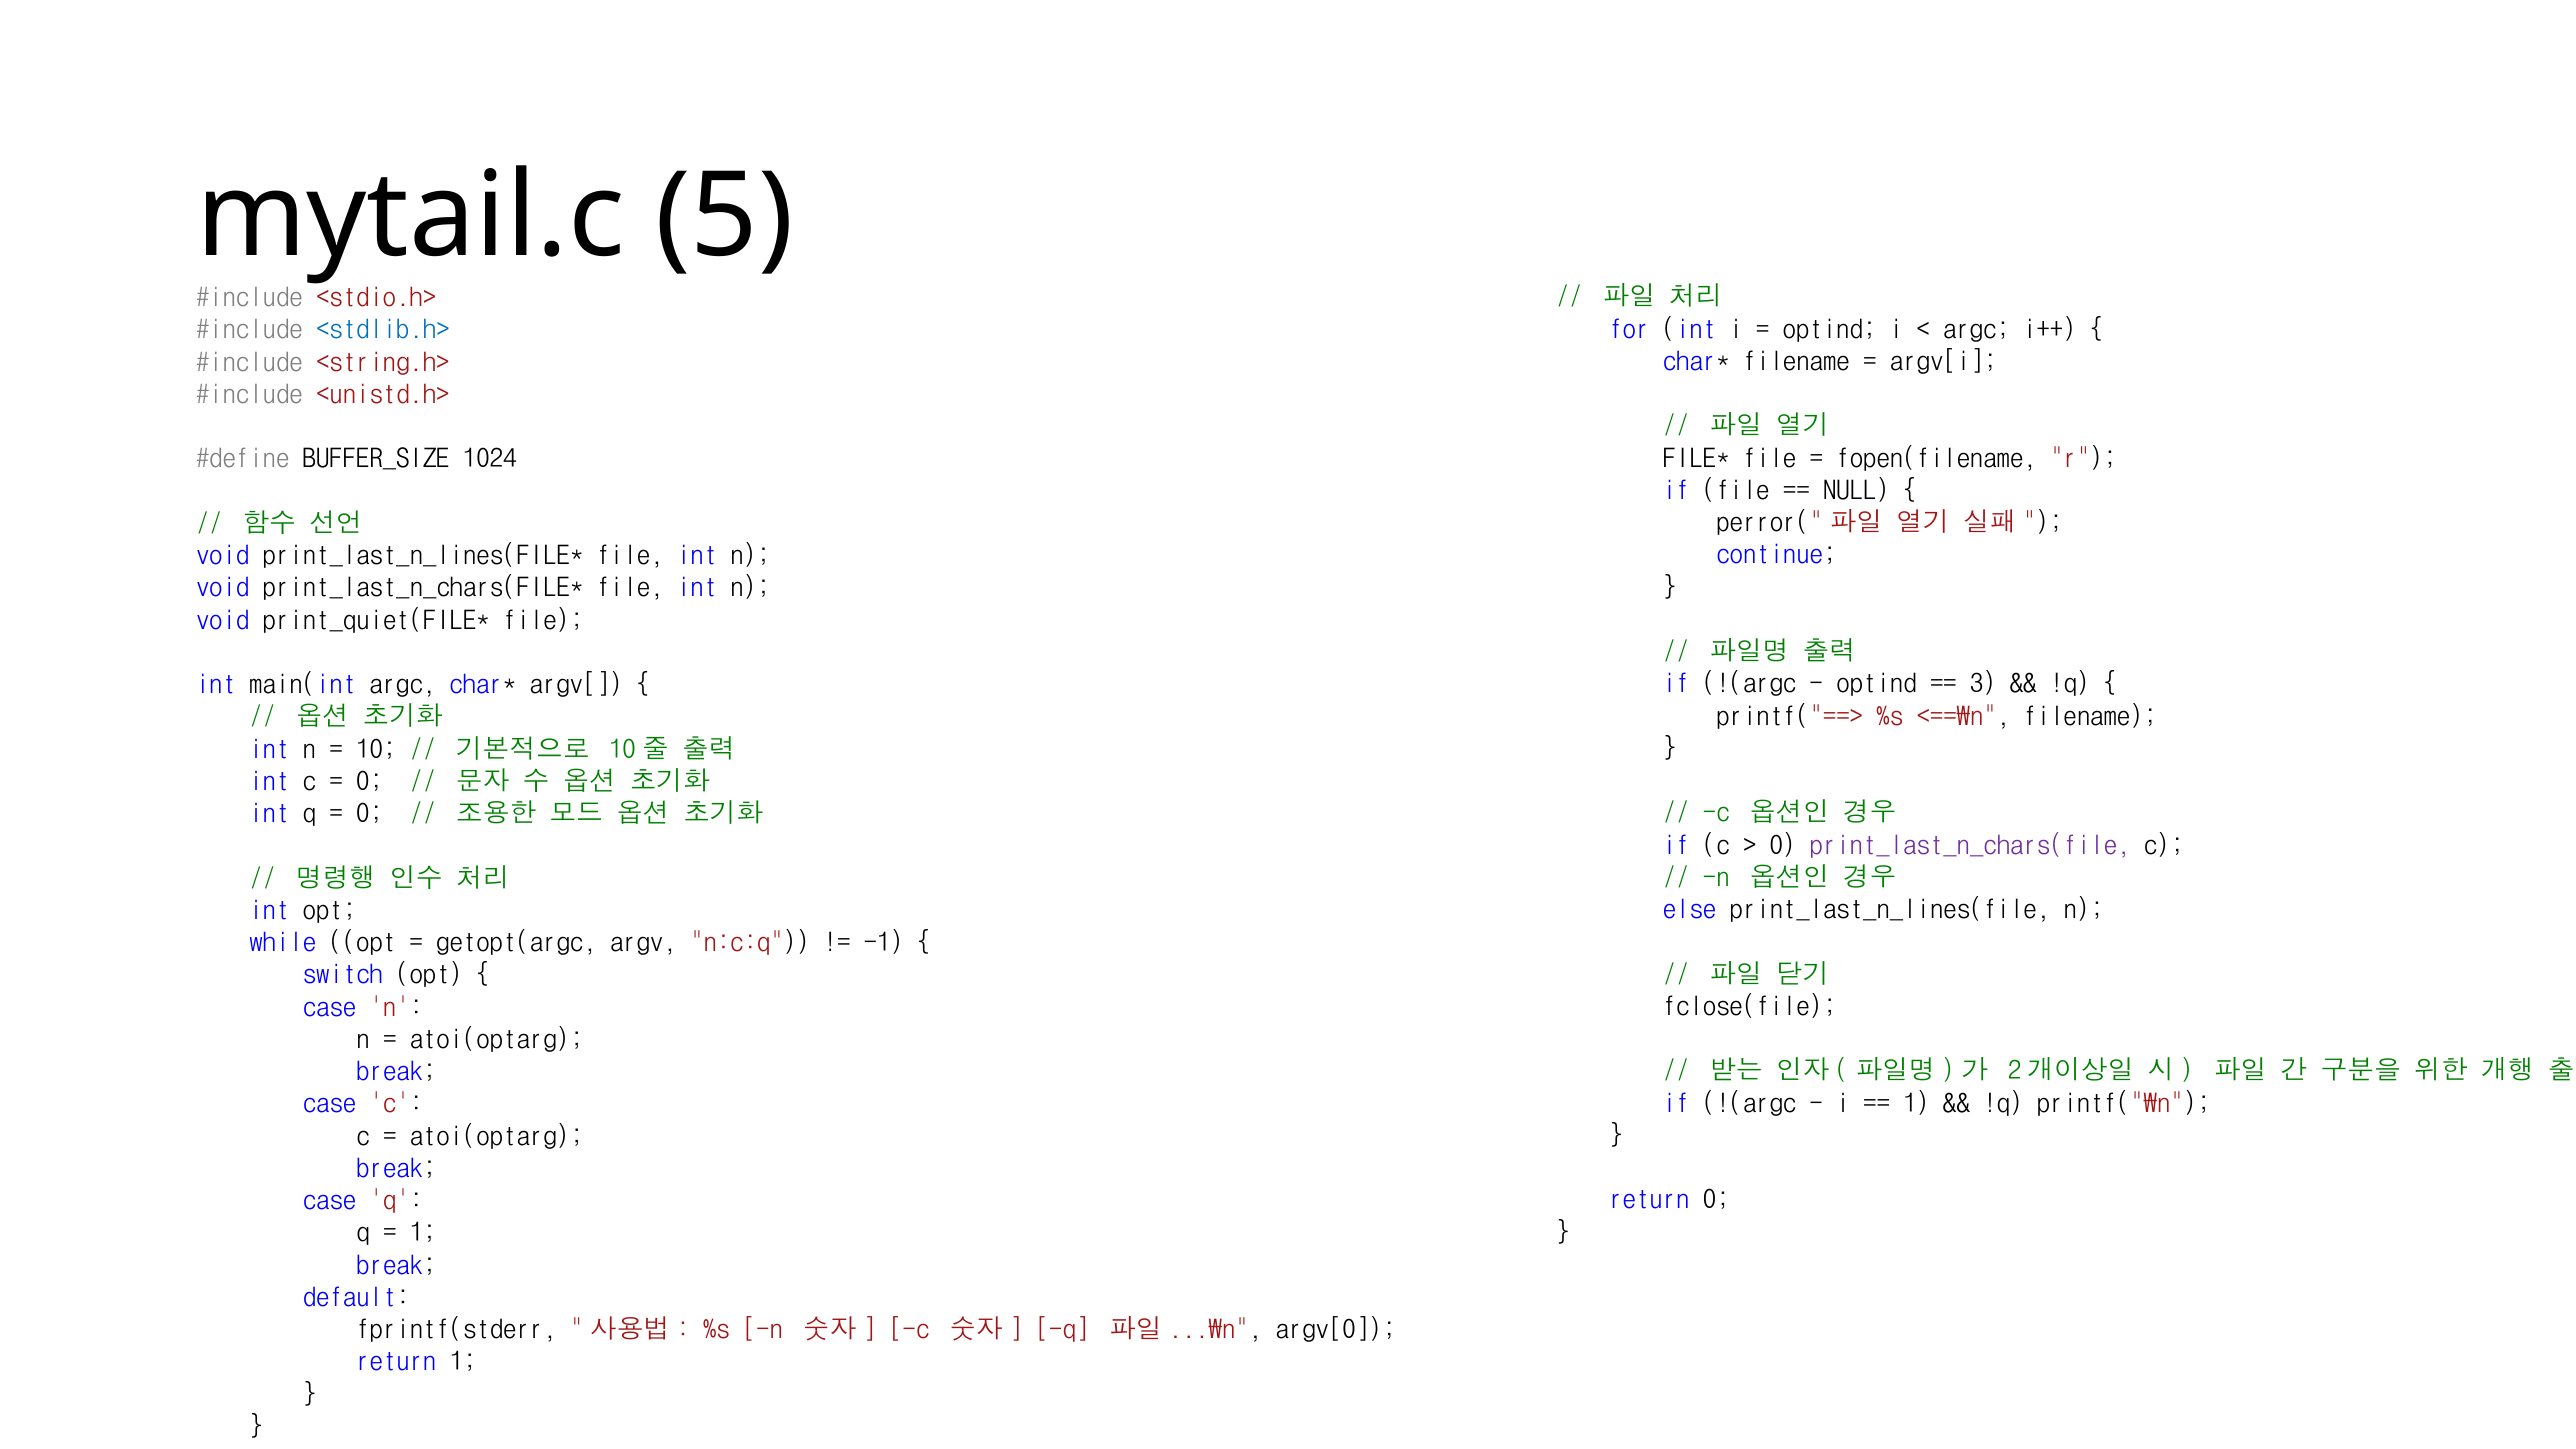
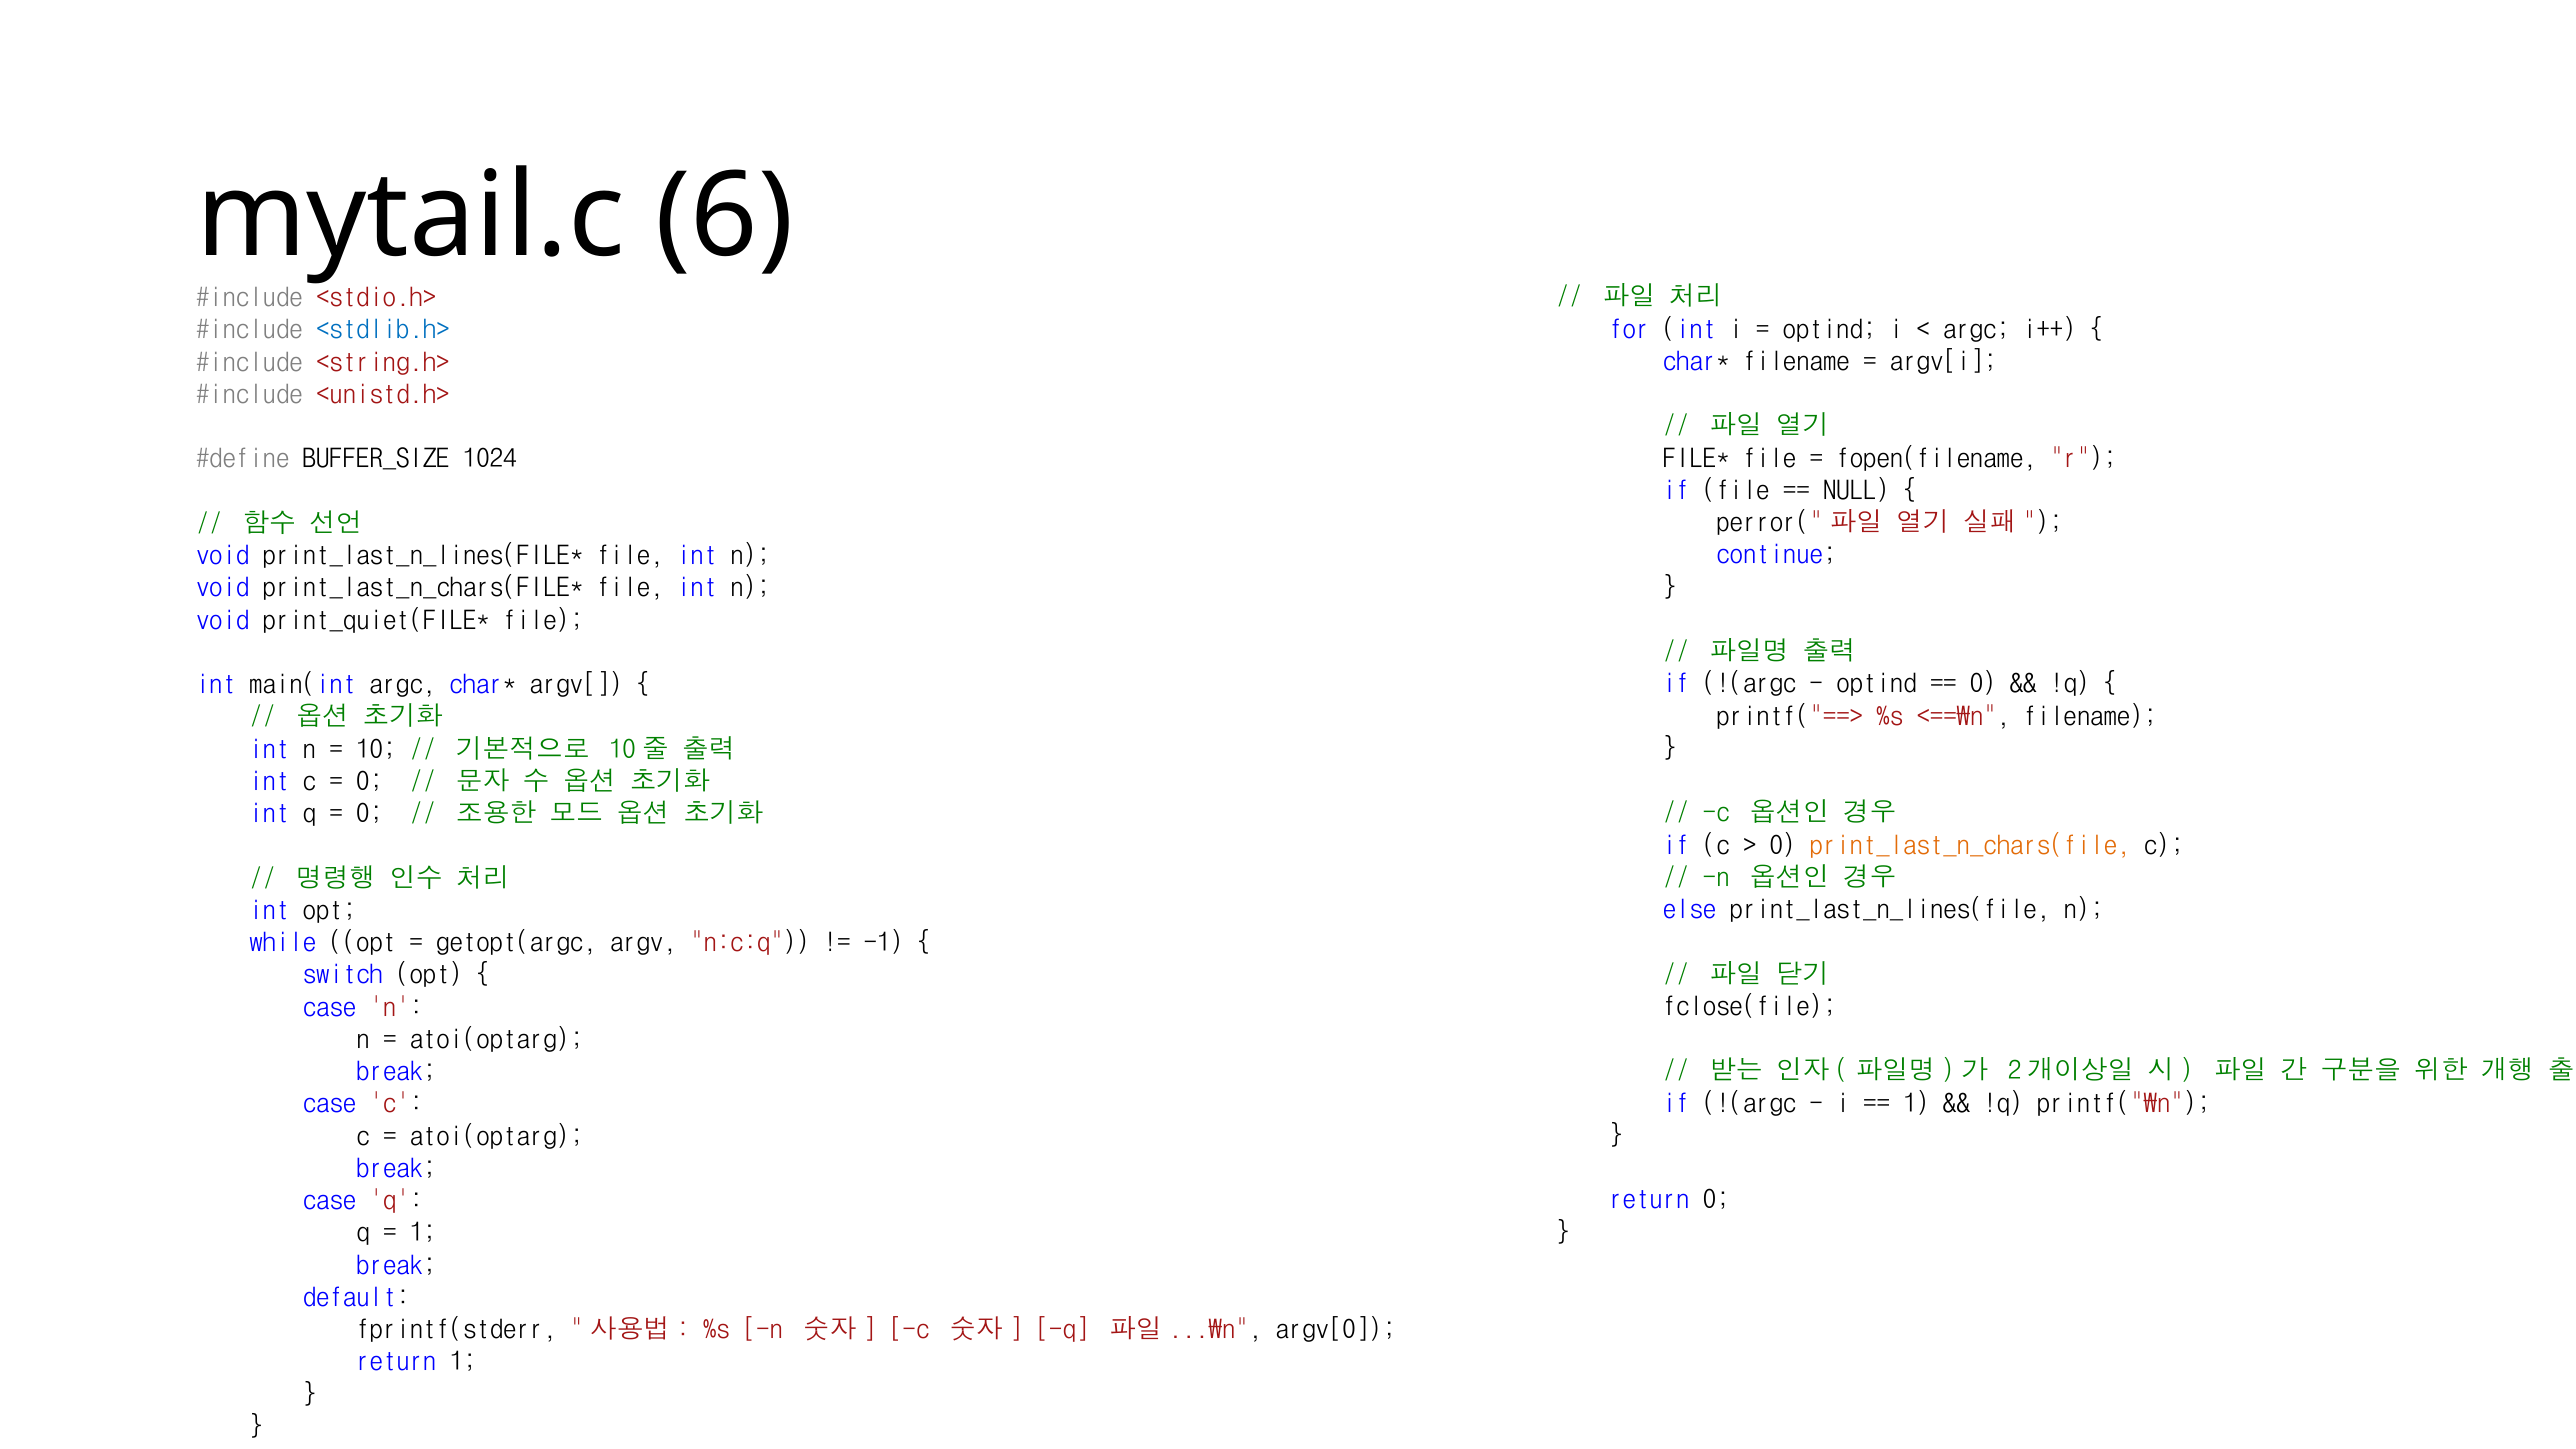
5: 5 -> 6
3 at (1983, 684): 3 -> 0
print_last_n_chars(file colour: purple -> orange
